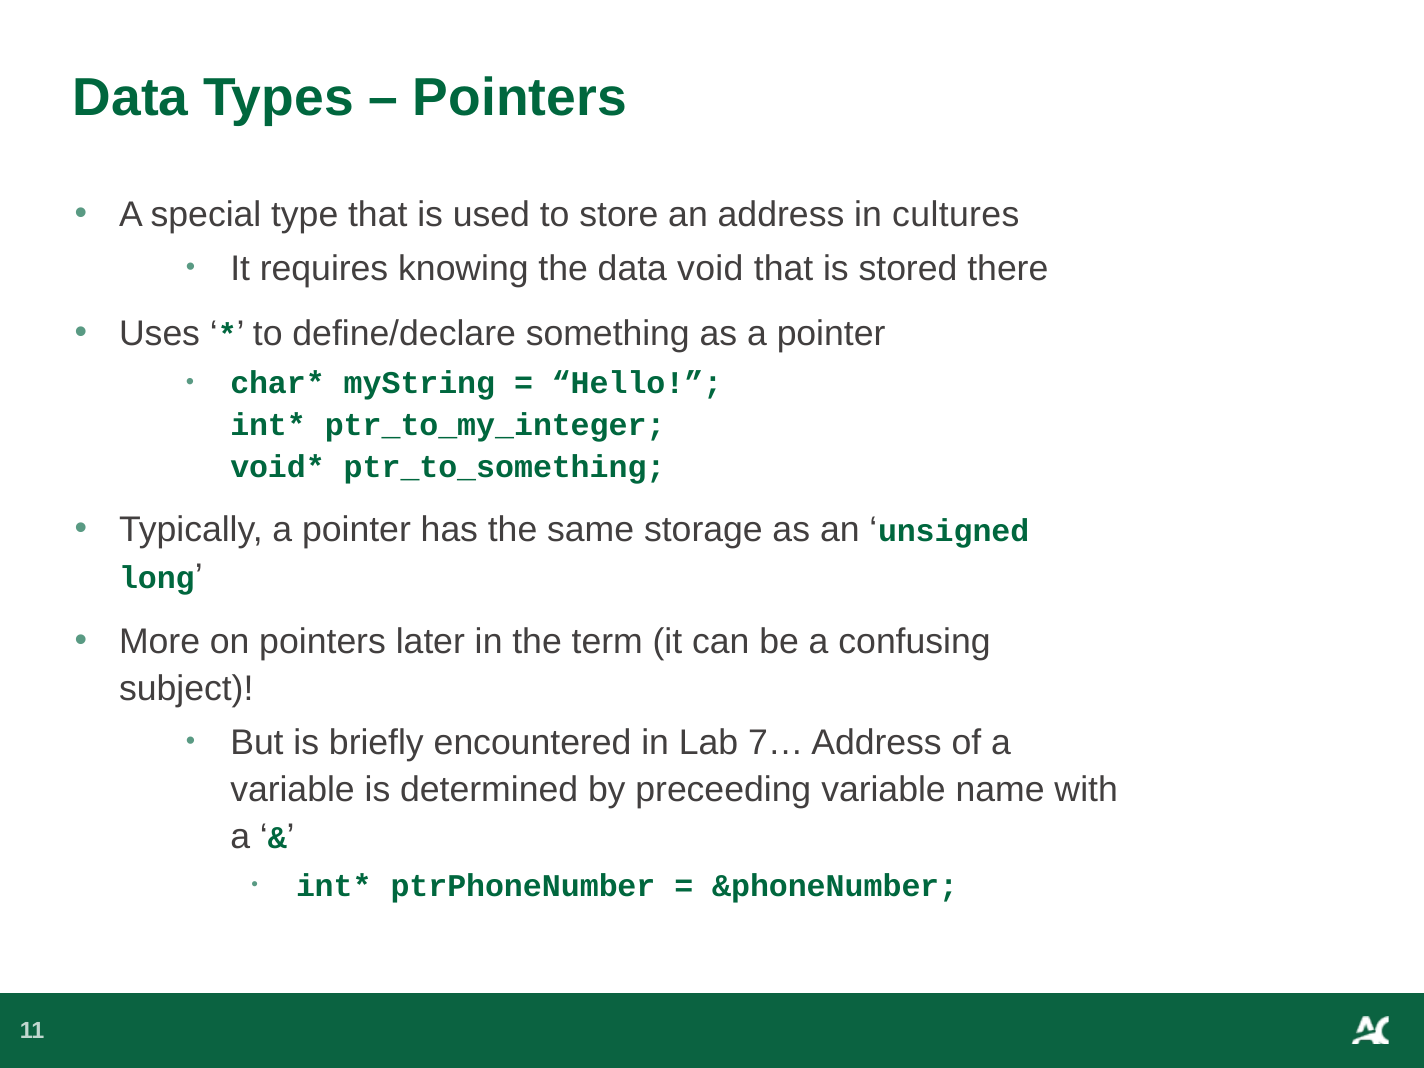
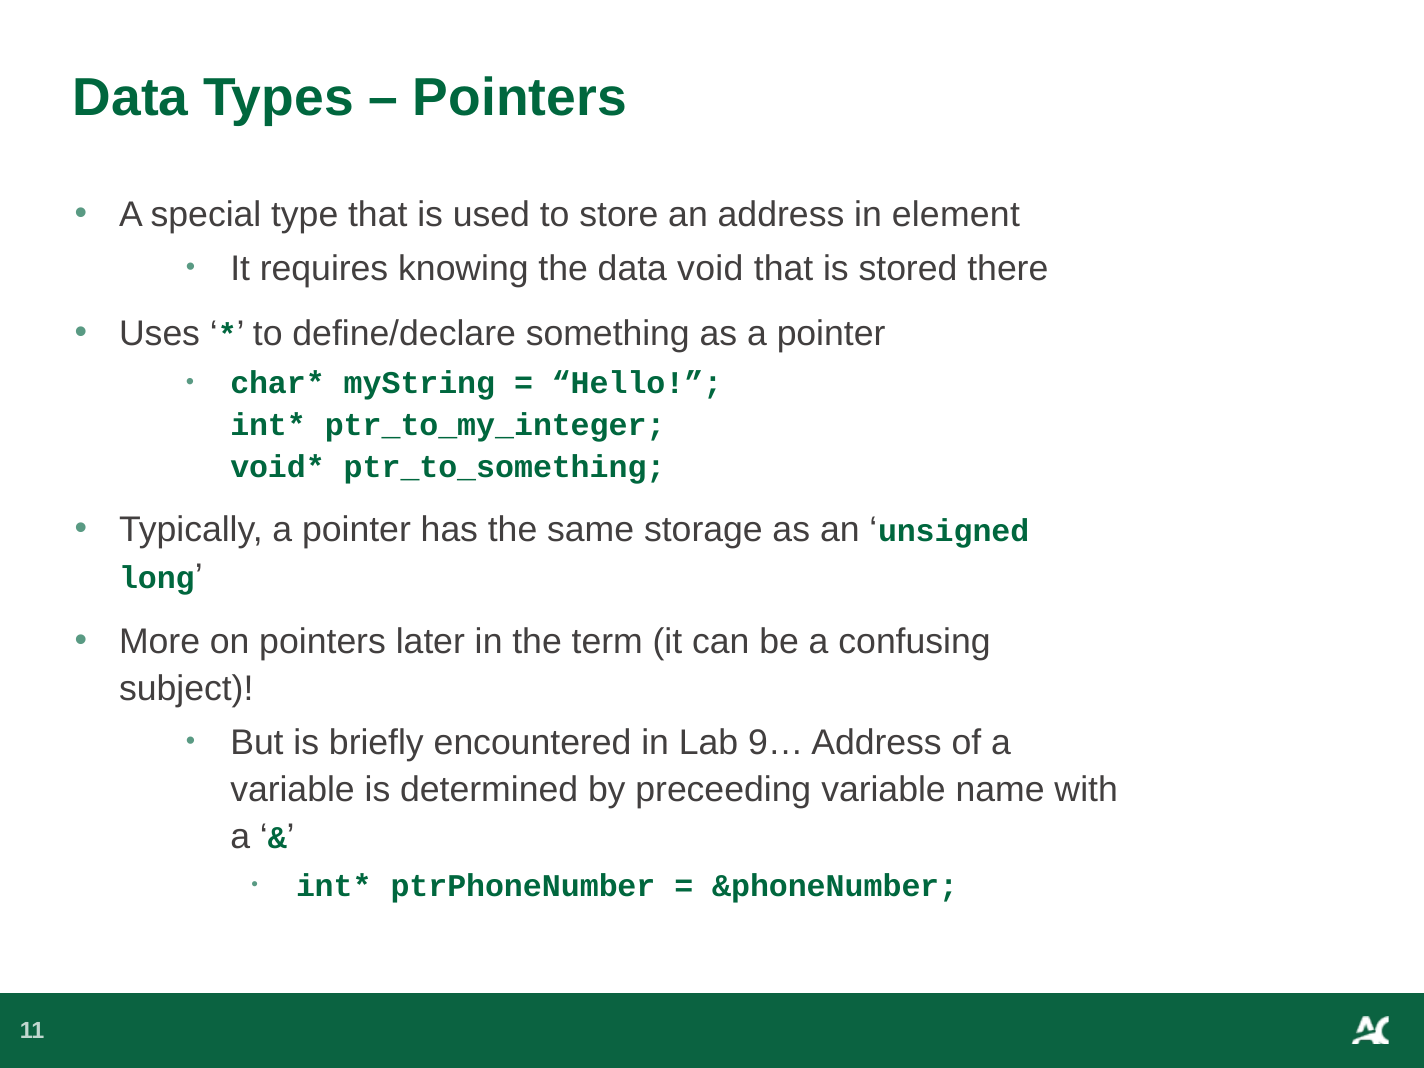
cultures: cultures -> element
7…: 7… -> 9…
